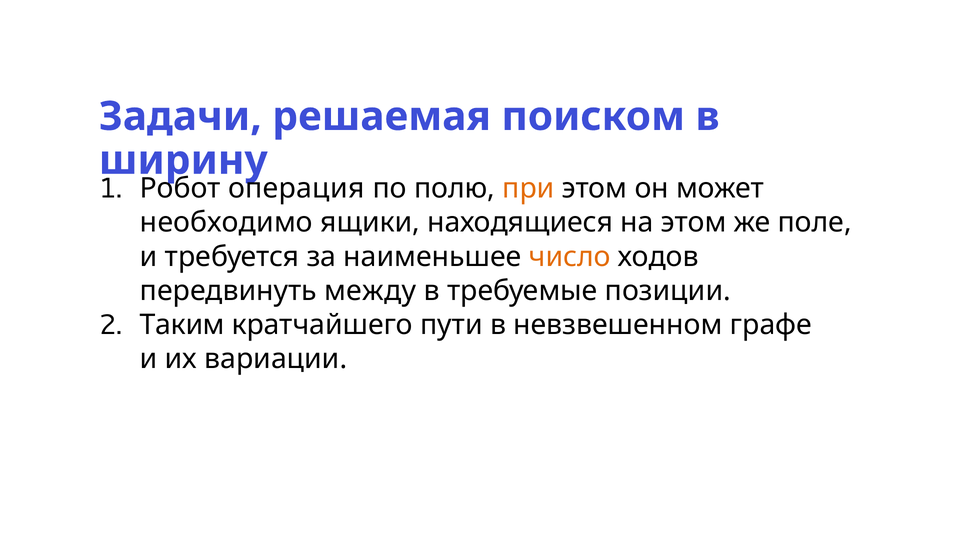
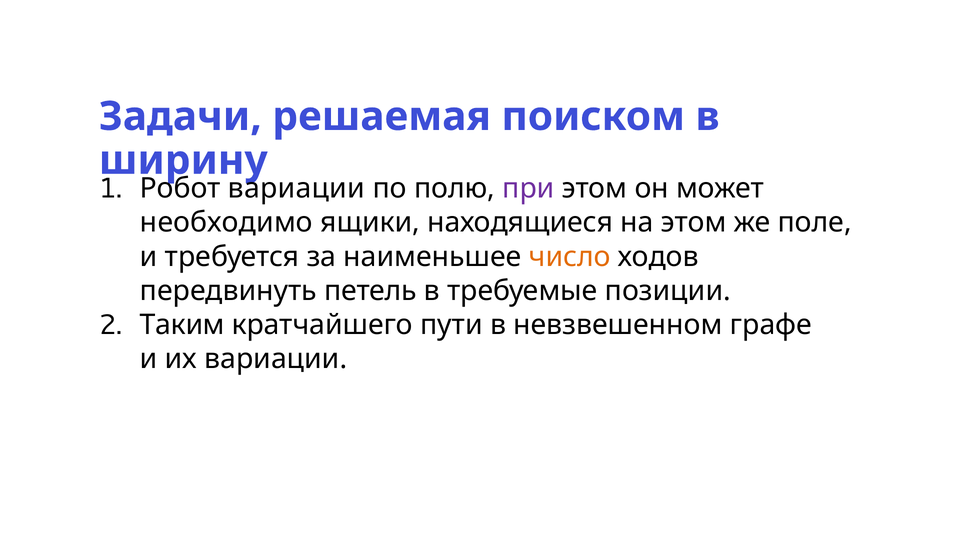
операция at (296, 189): операция -> вариации
при colour: orange -> purple
между: между -> петель
